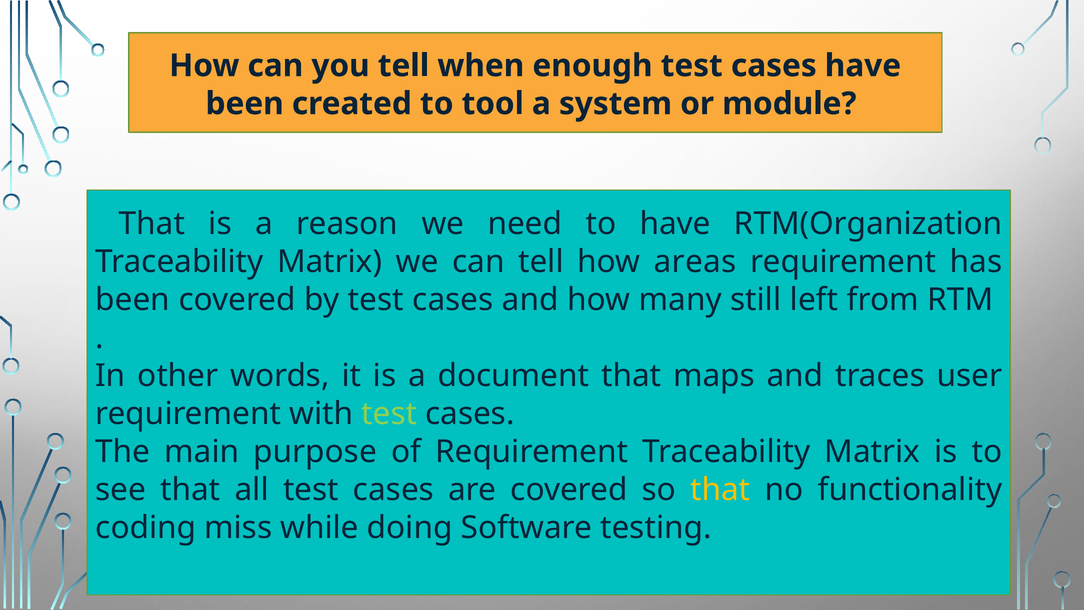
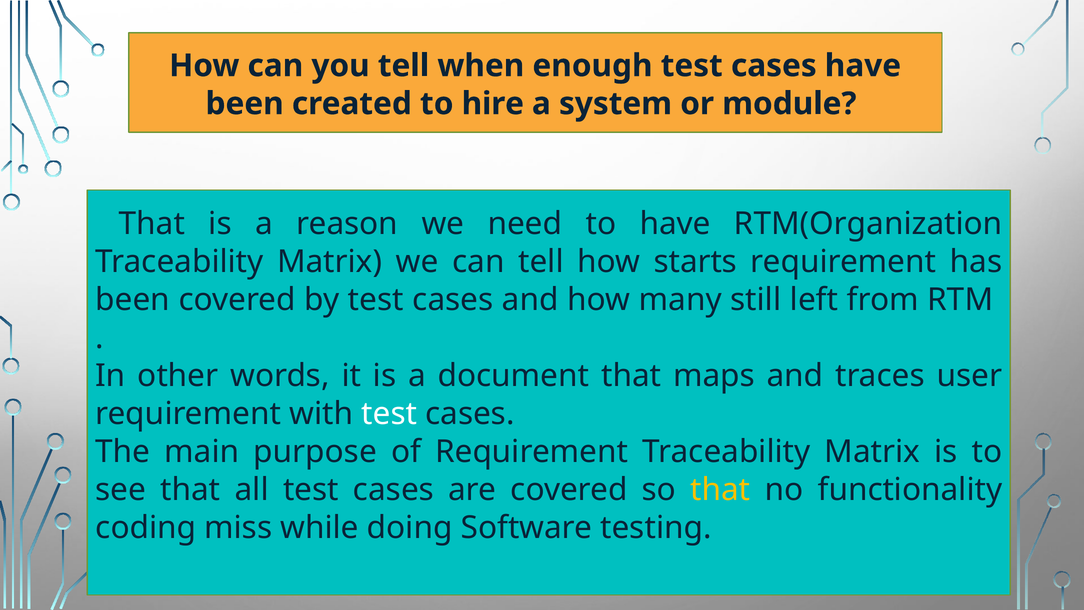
tool: tool -> hire
areas: areas -> starts
test at (389, 414) colour: light green -> white
